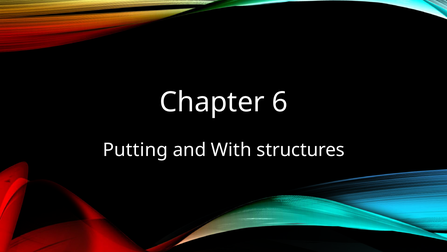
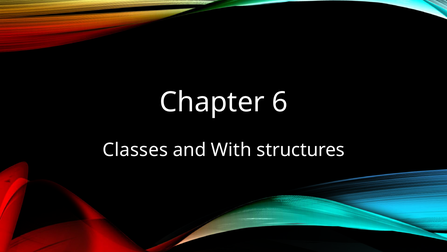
Putting: Putting -> Classes
